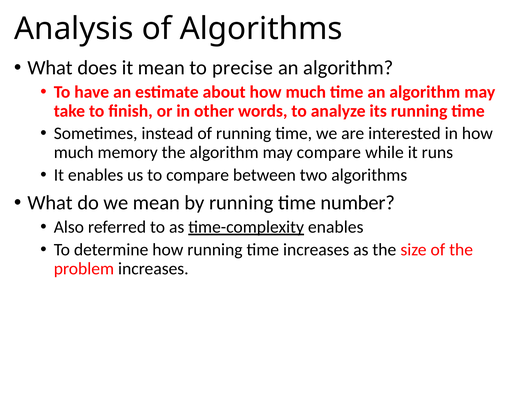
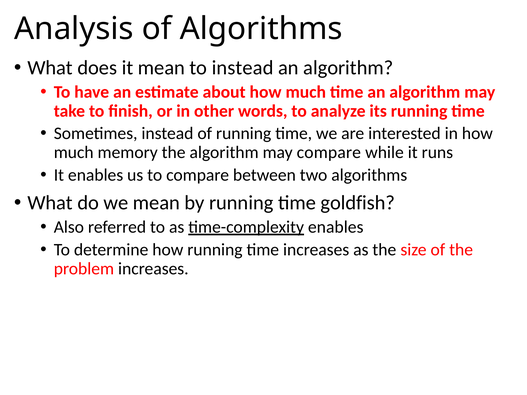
to precise: precise -> instead
number: number -> goldfish
